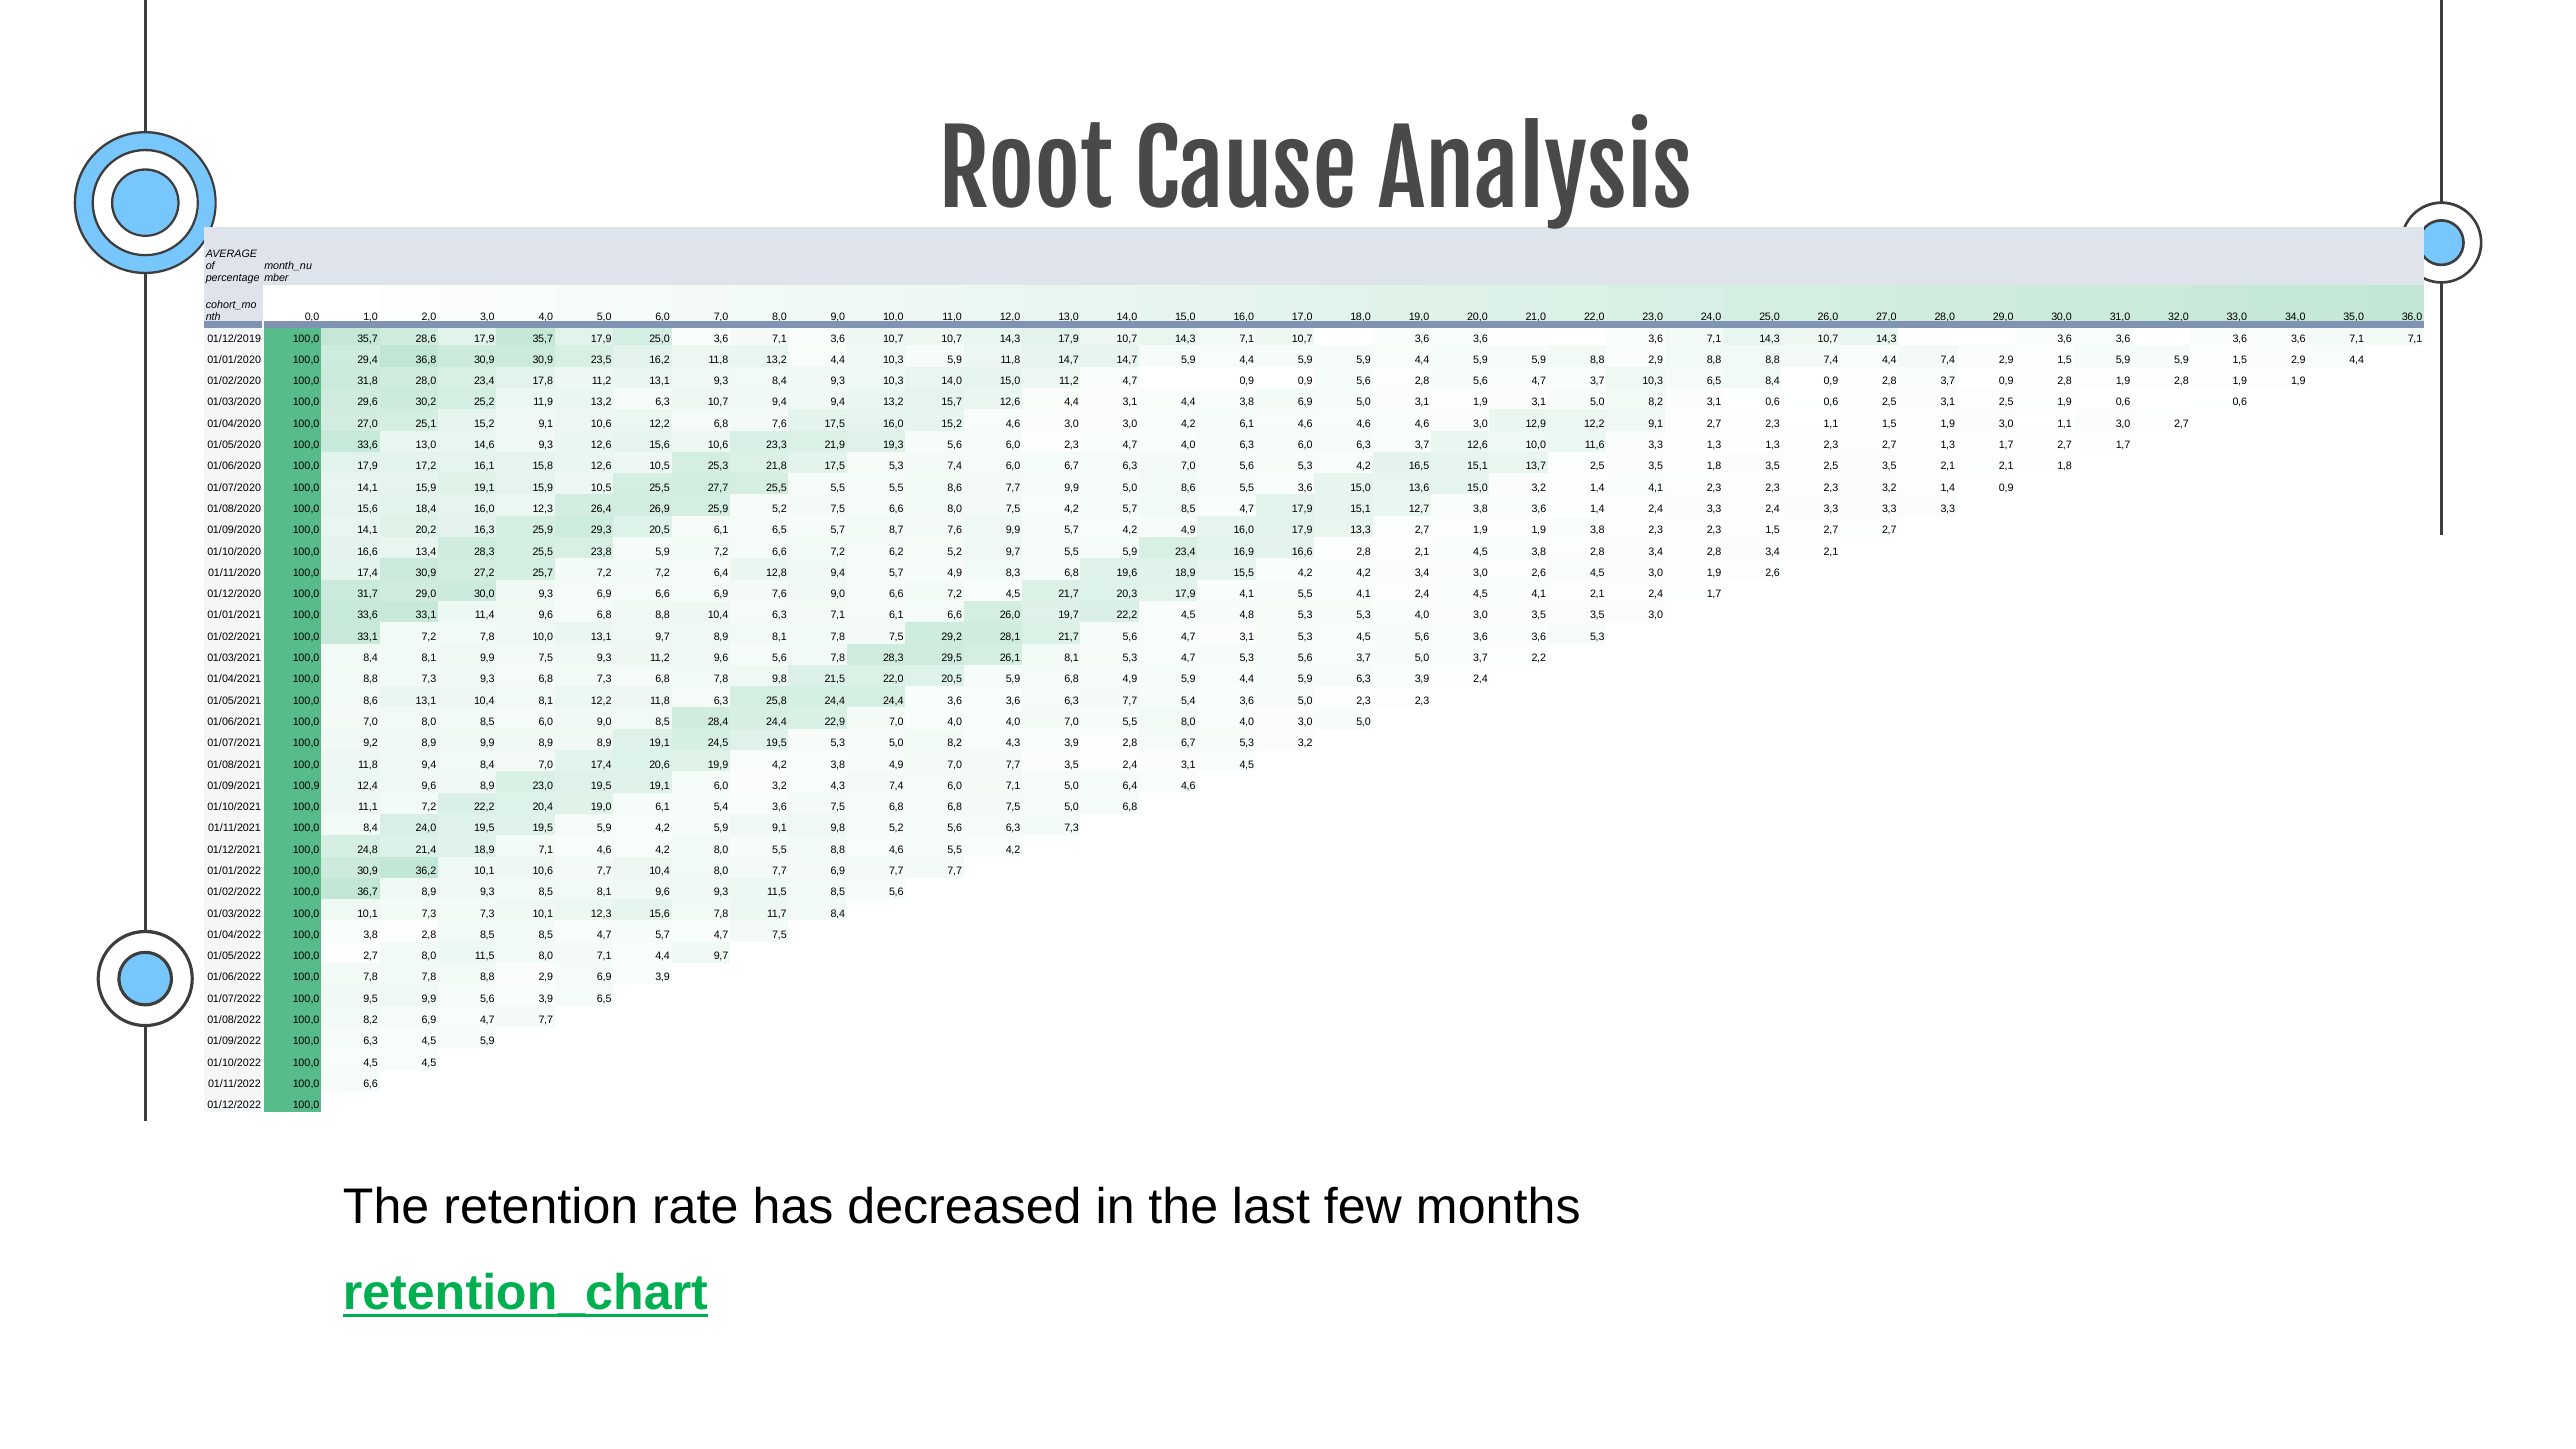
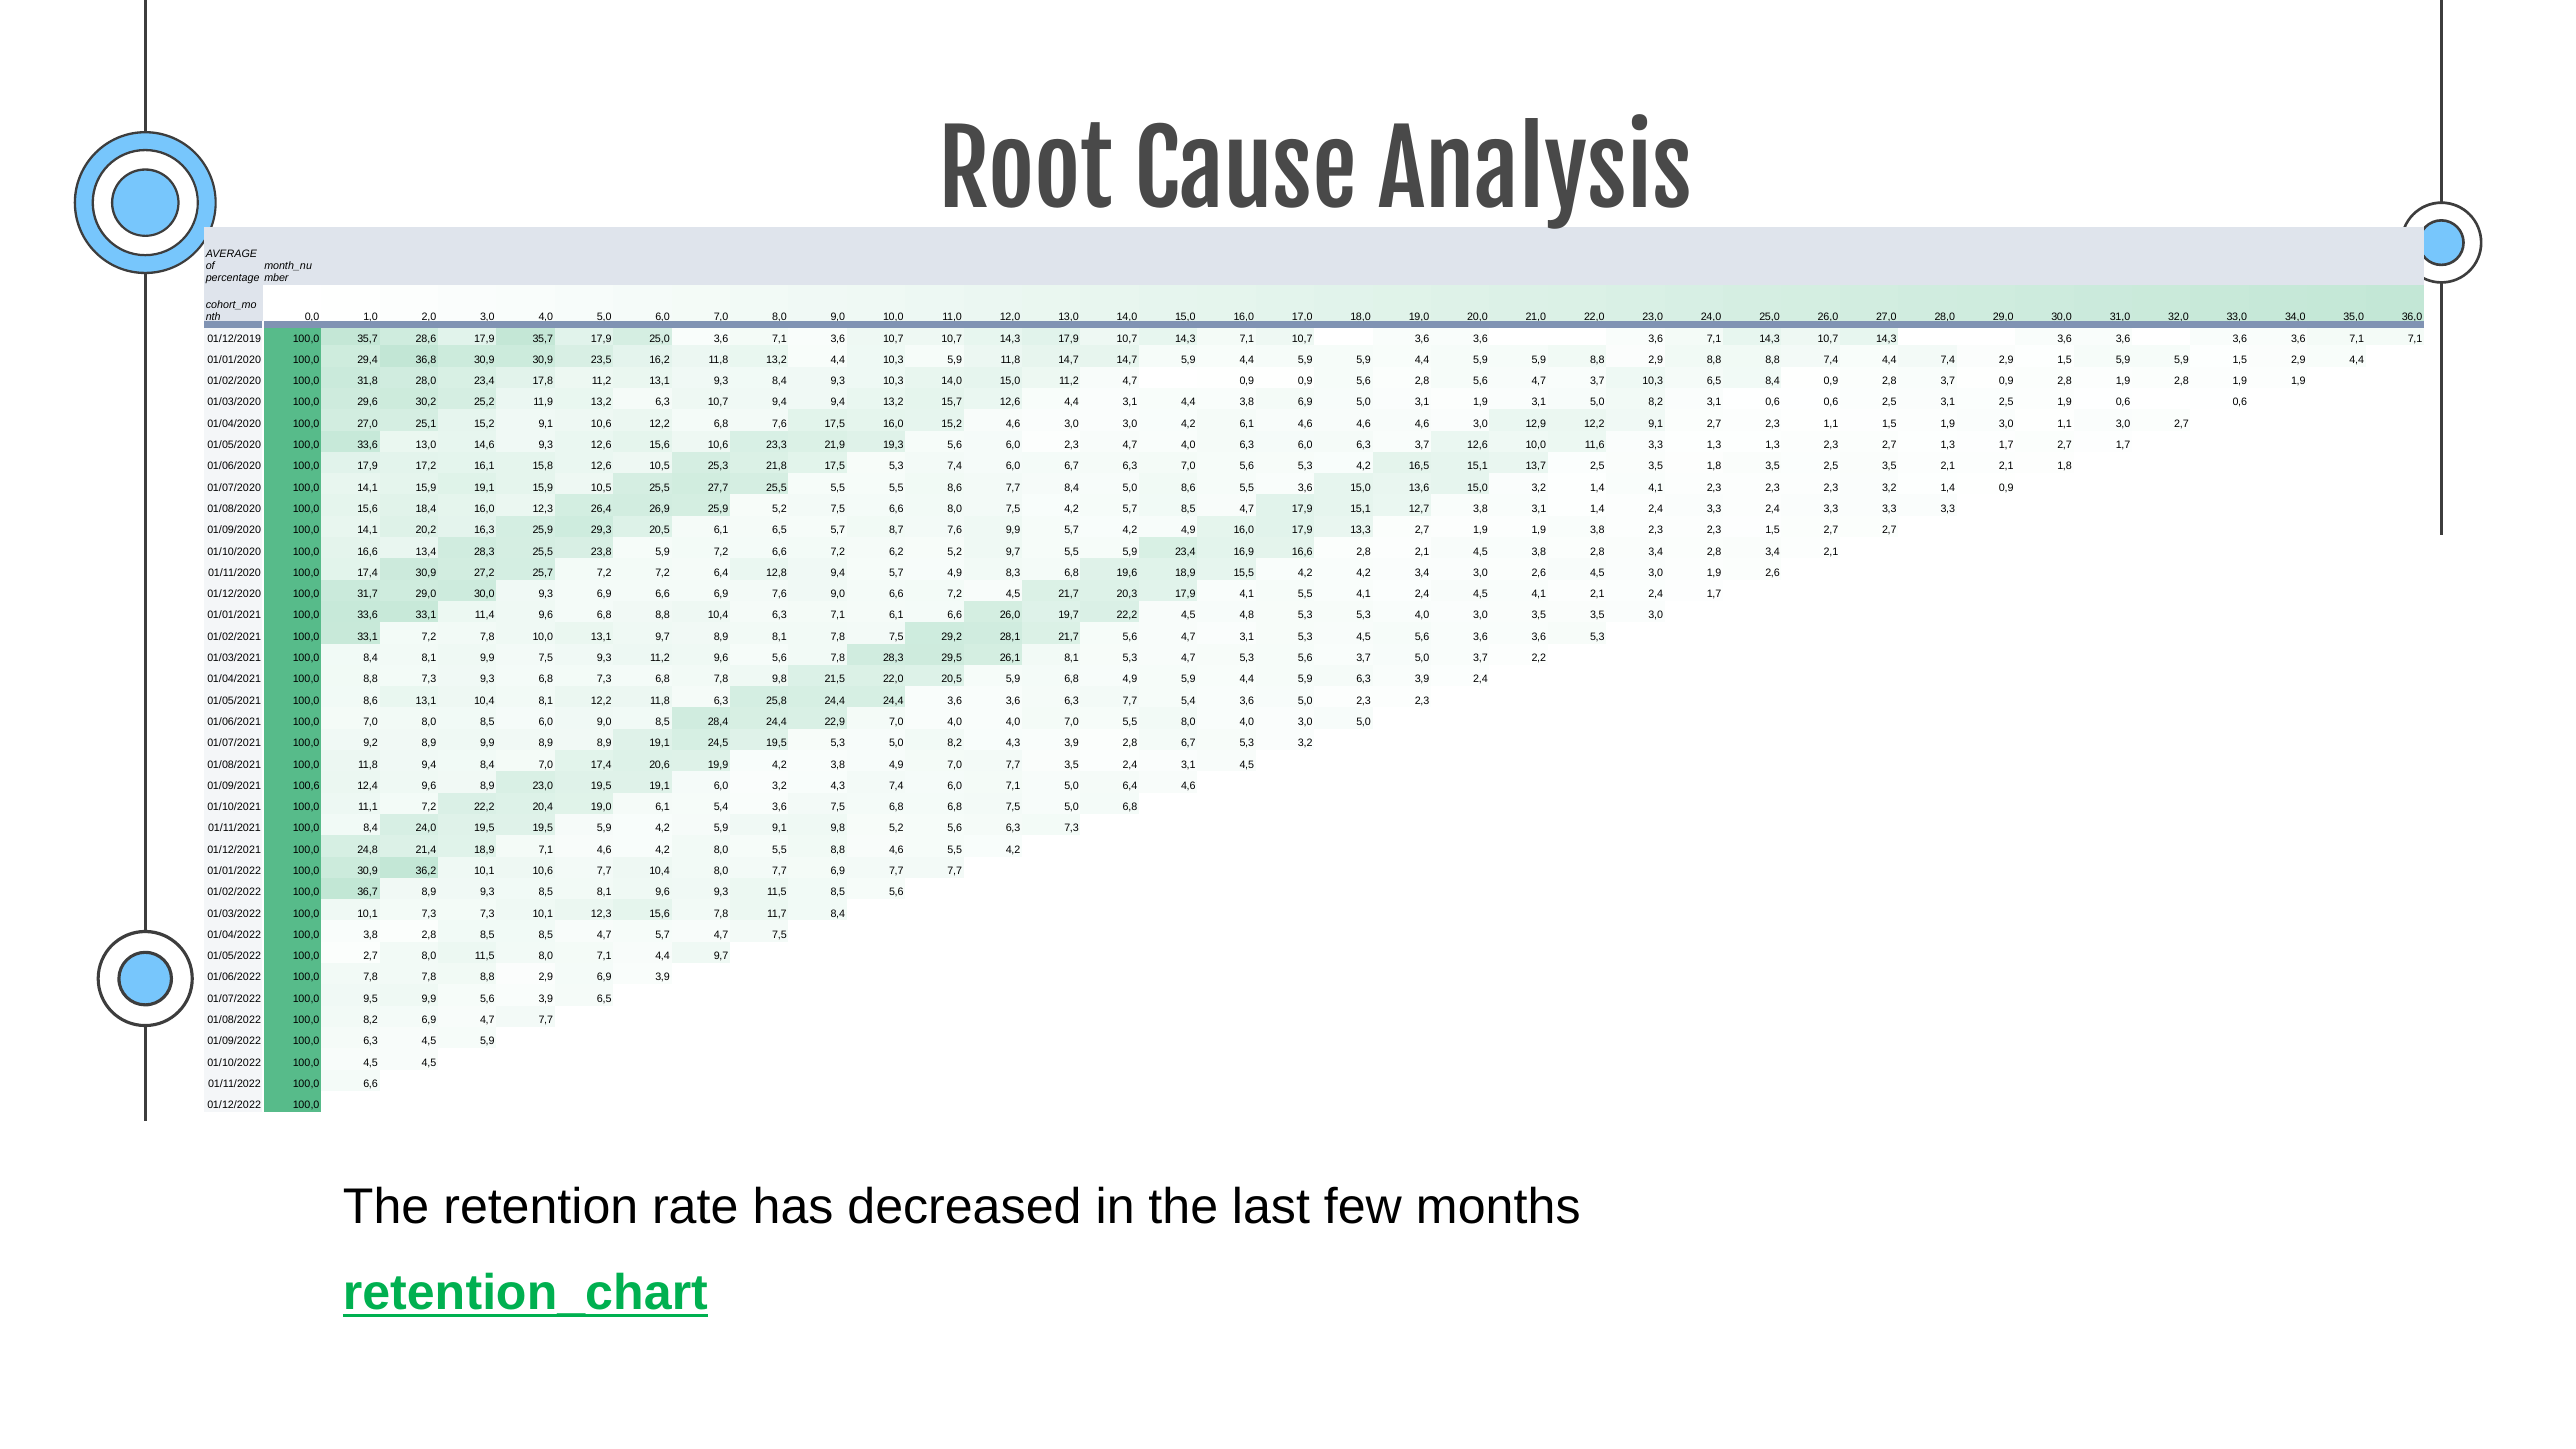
7,7 9,9: 9,9 -> 8,4
3,8 3,6: 3,6 -> 3,1
100,9: 100,9 -> 100,6
